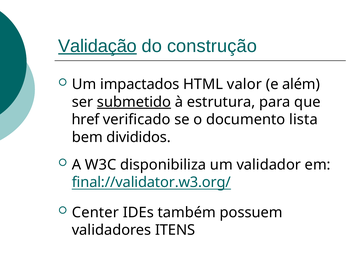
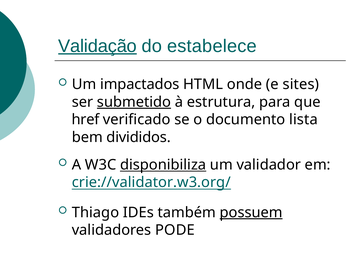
construção: construção -> estabelece
valor: valor -> onde
além: além -> sites
disponibiliza underline: none -> present
final://validator.w3.org/: final://validator.w3.org/ -> crie://validator.w3.org/
Center: Center -> Thiago
possuem underline: none -> present
ITENS: ITENS -> PODE
